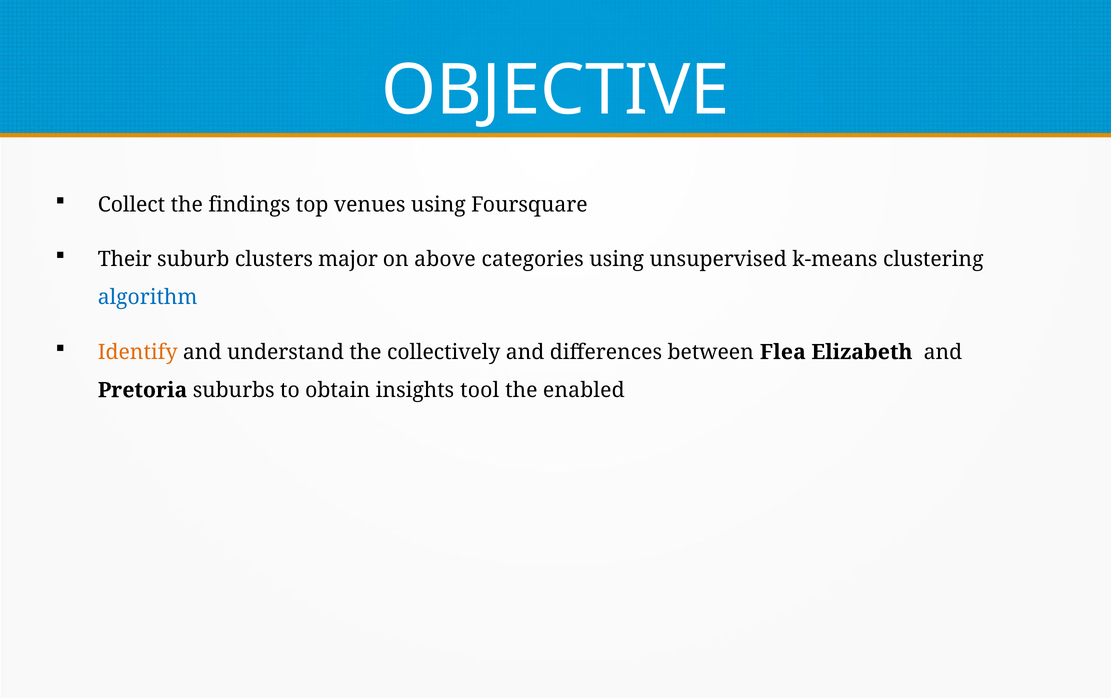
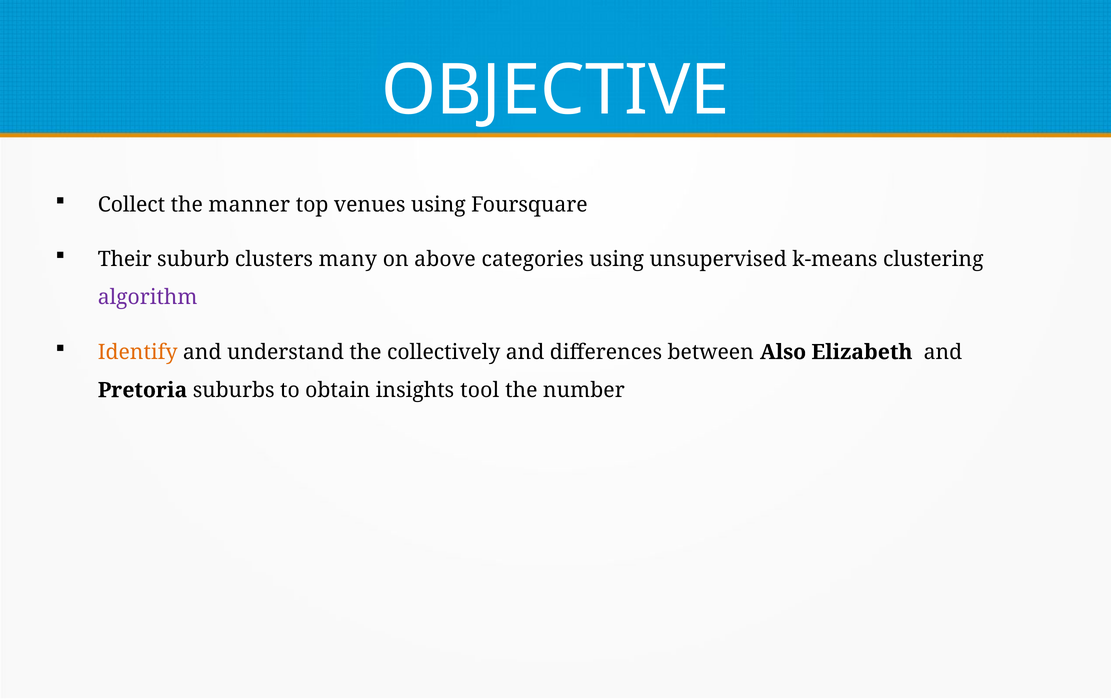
findings: findings -> manner
major: major -> many
algorithm colour: blue -> purple
Flea: Flea -> Also
enabled: enabled -> number
